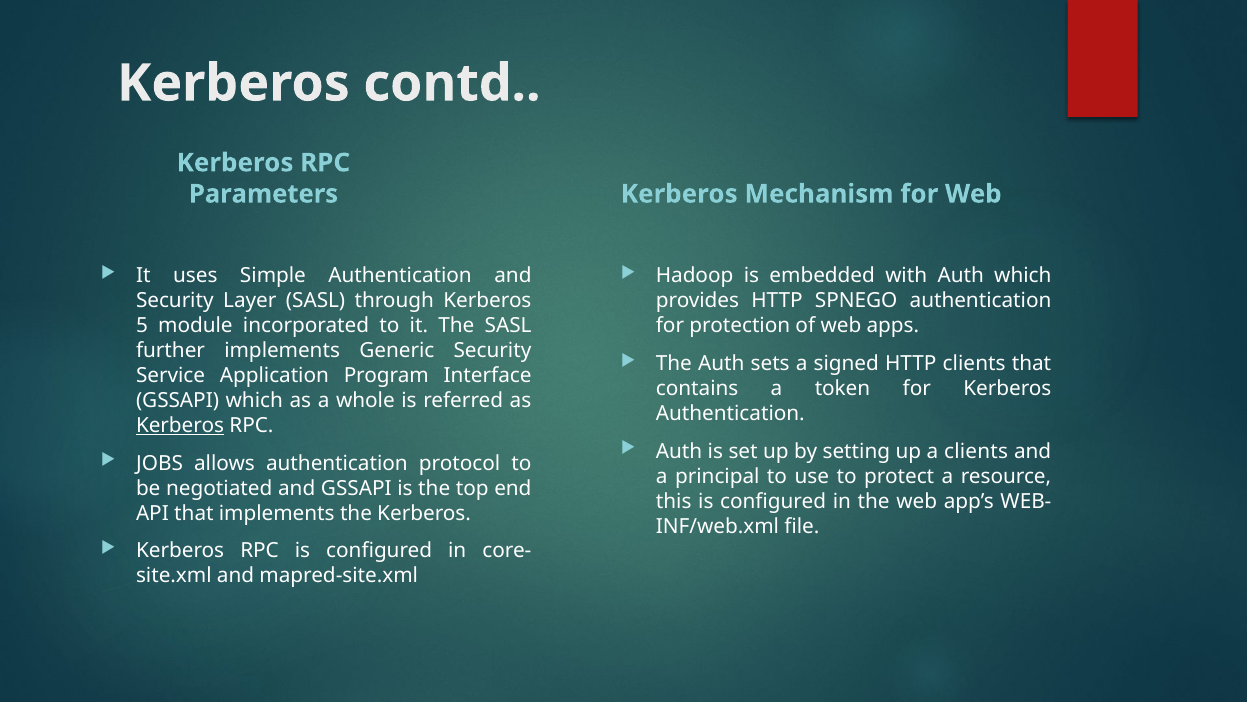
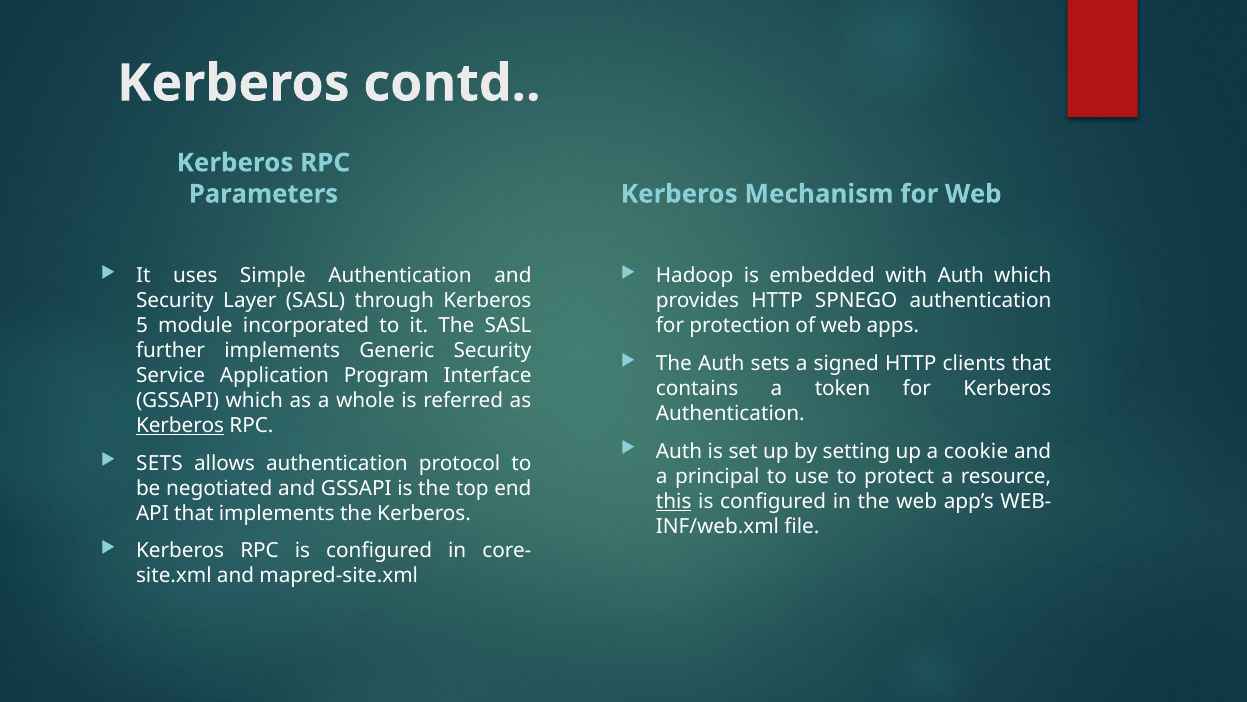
a clients: clients -> cookie
JOBS at (160, 463): JOBS -> SETS
this underline: none -> present
